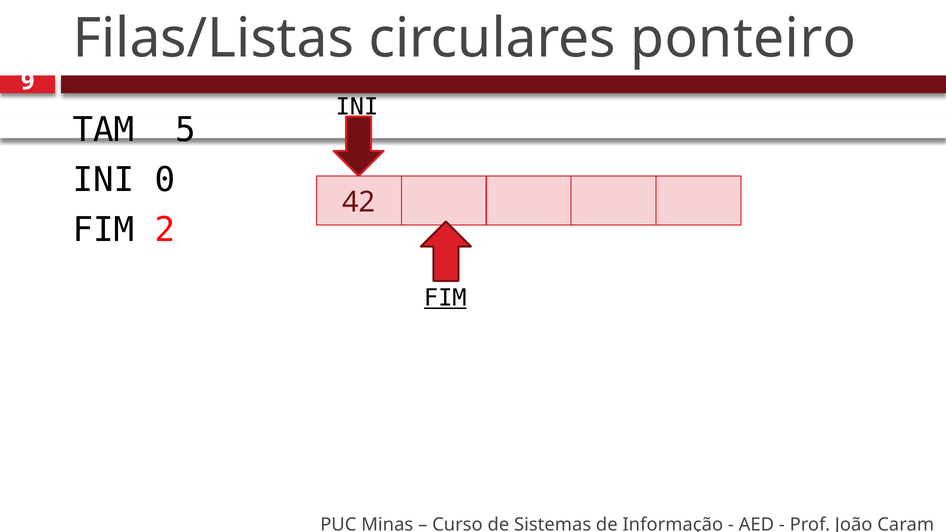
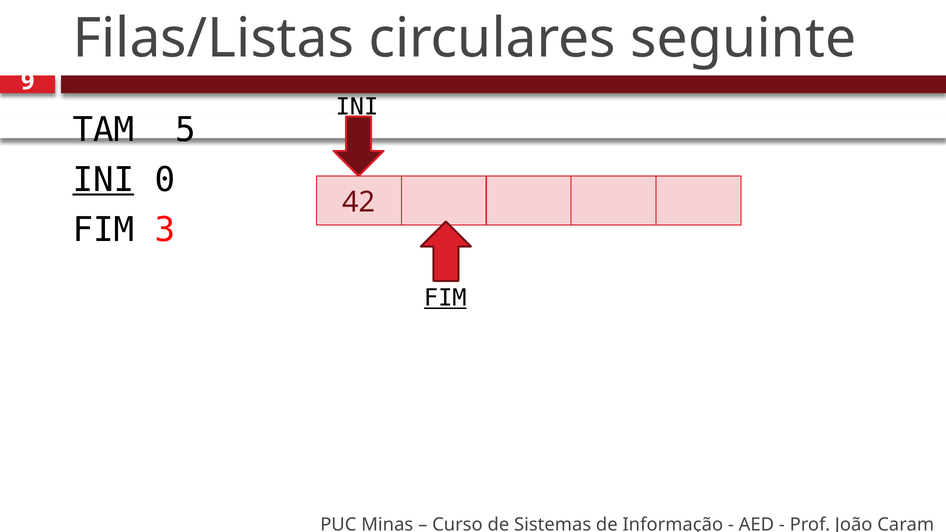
ponteiro: ponteiro -> seguinte
INI at (103, 180) underline: none -> present
2: 2 -> 3
